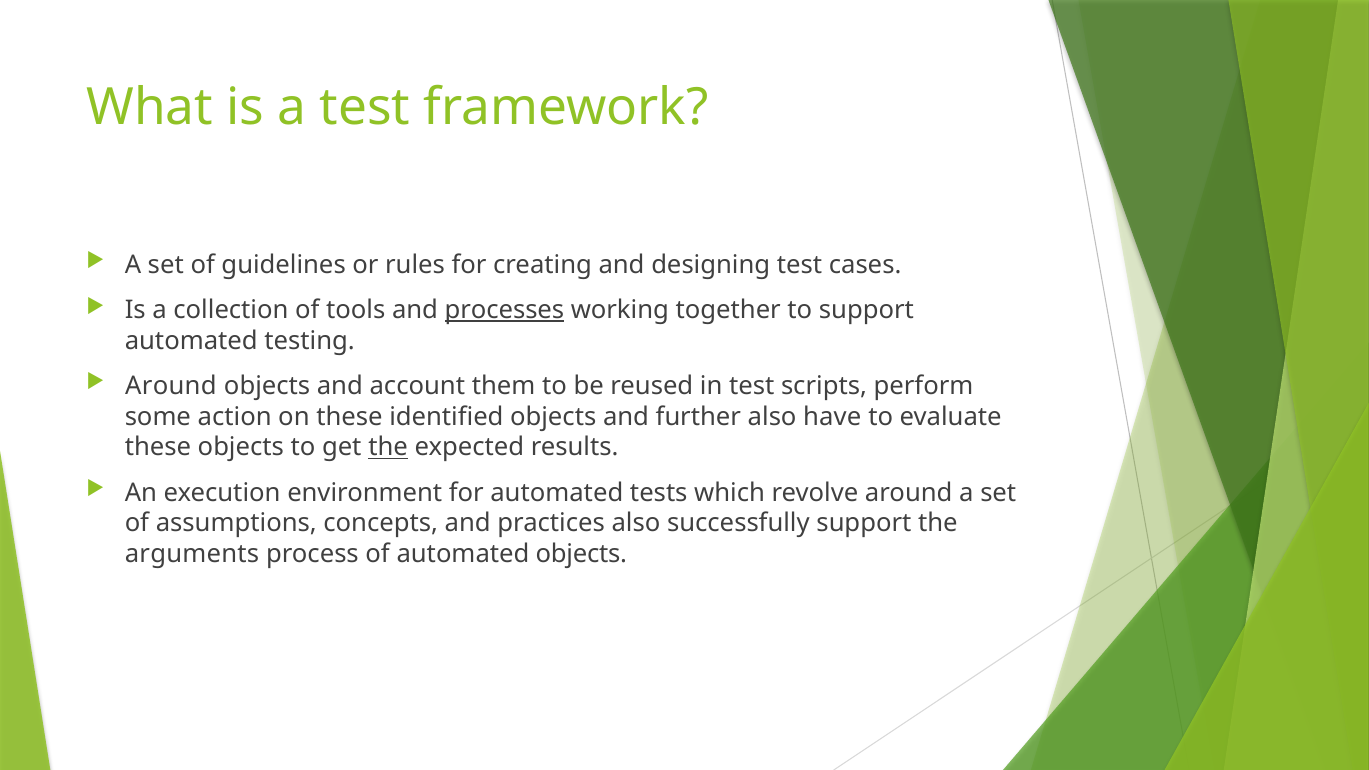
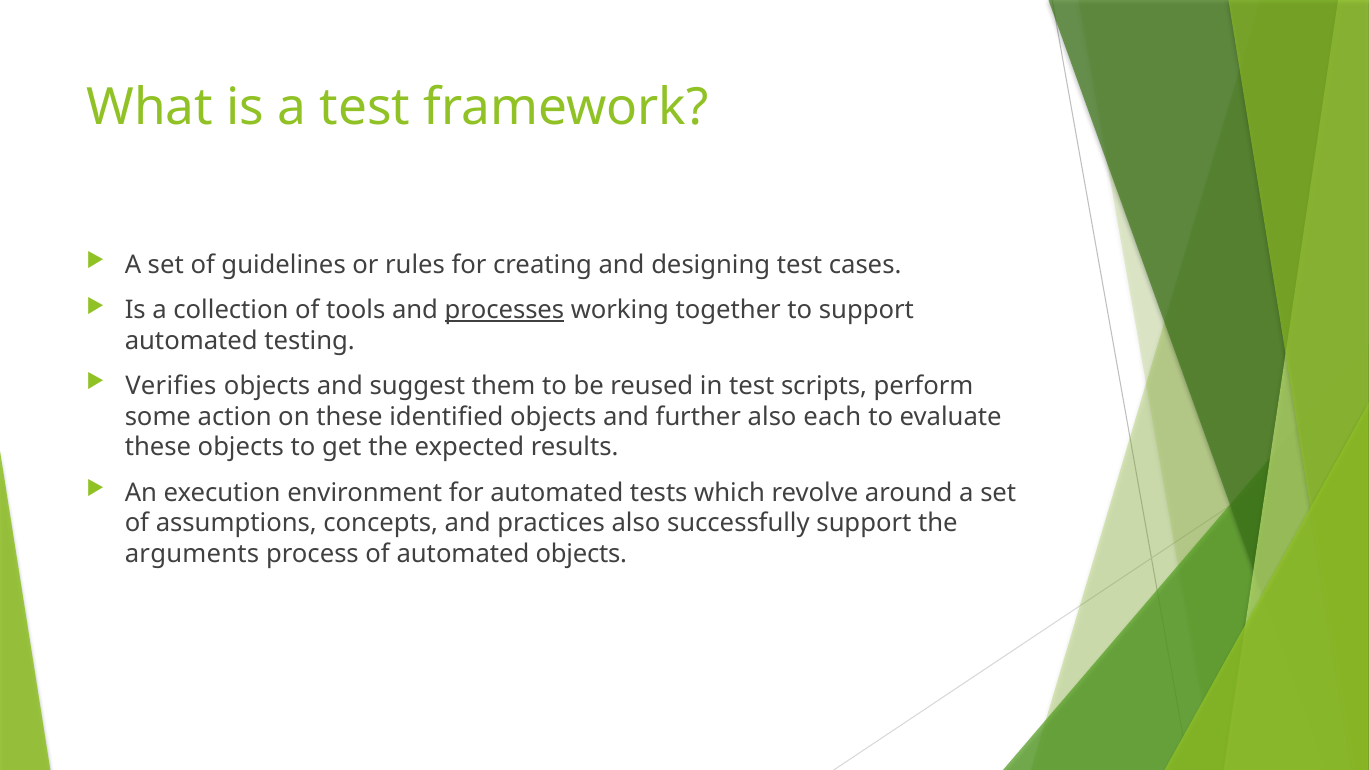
Around at (171, 386): Around -> Verifies
account: account -> suggest
have: have -> each
the at (388, 447) underline: present -> none
